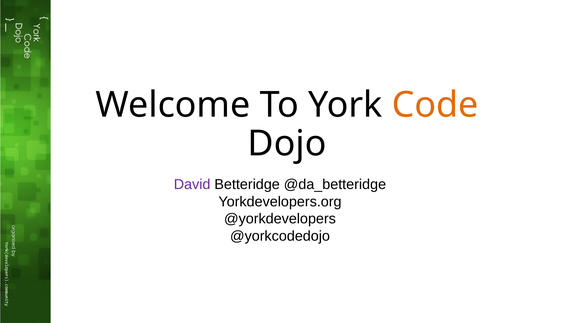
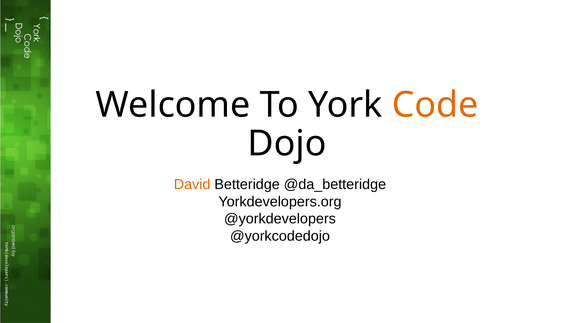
David colour: purple -> orange
